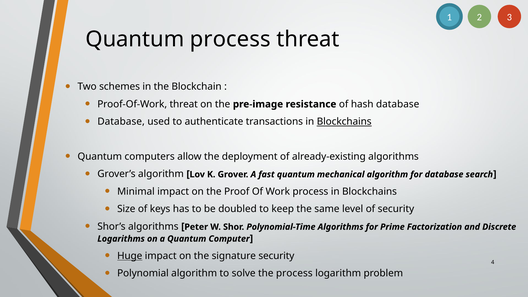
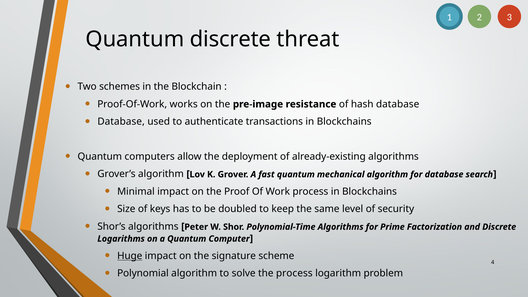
Quantum process: process -> discrete
Proof-Of-Work threat: threat -> works
Blockchains at (344, 122) underline: present -> none
signature security: security -> scheme
